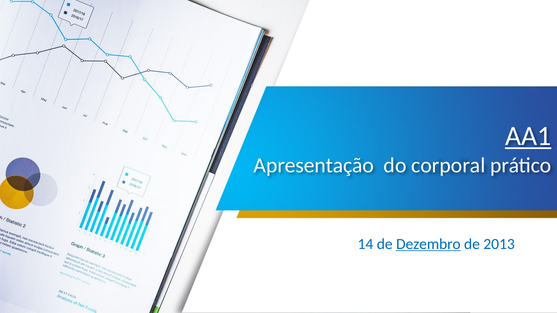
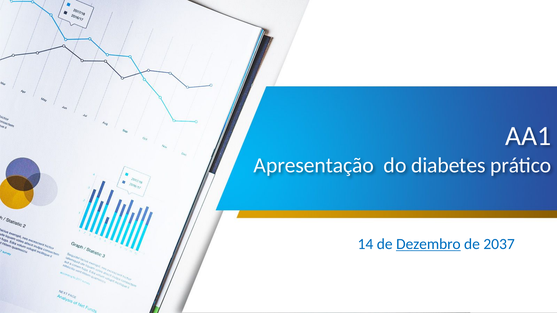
AA1 underline: present -> none
corporal: corporal -> diabetes
2013: 2013 -> 2037
